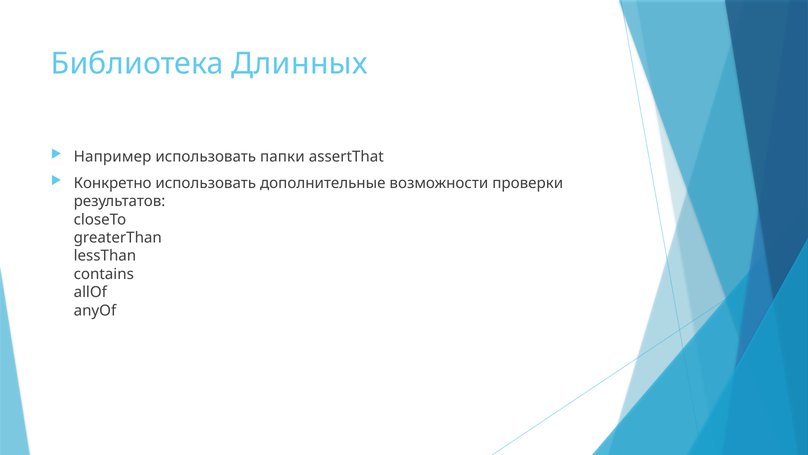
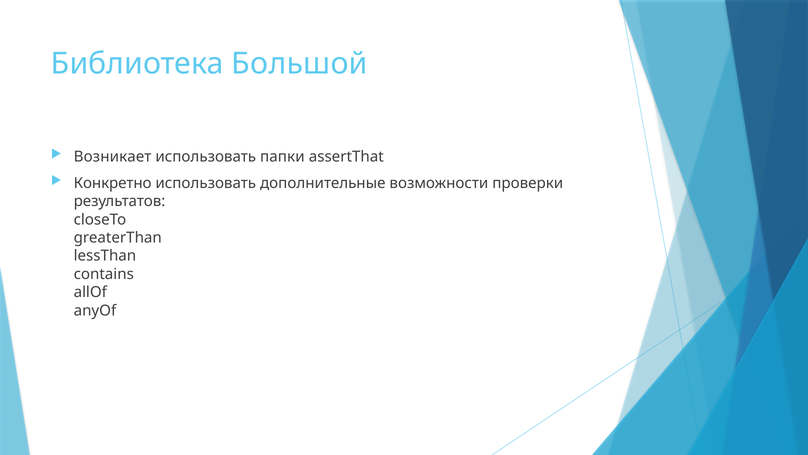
Длинных: Длинных -> Большой
Например: Например -> Возникает
